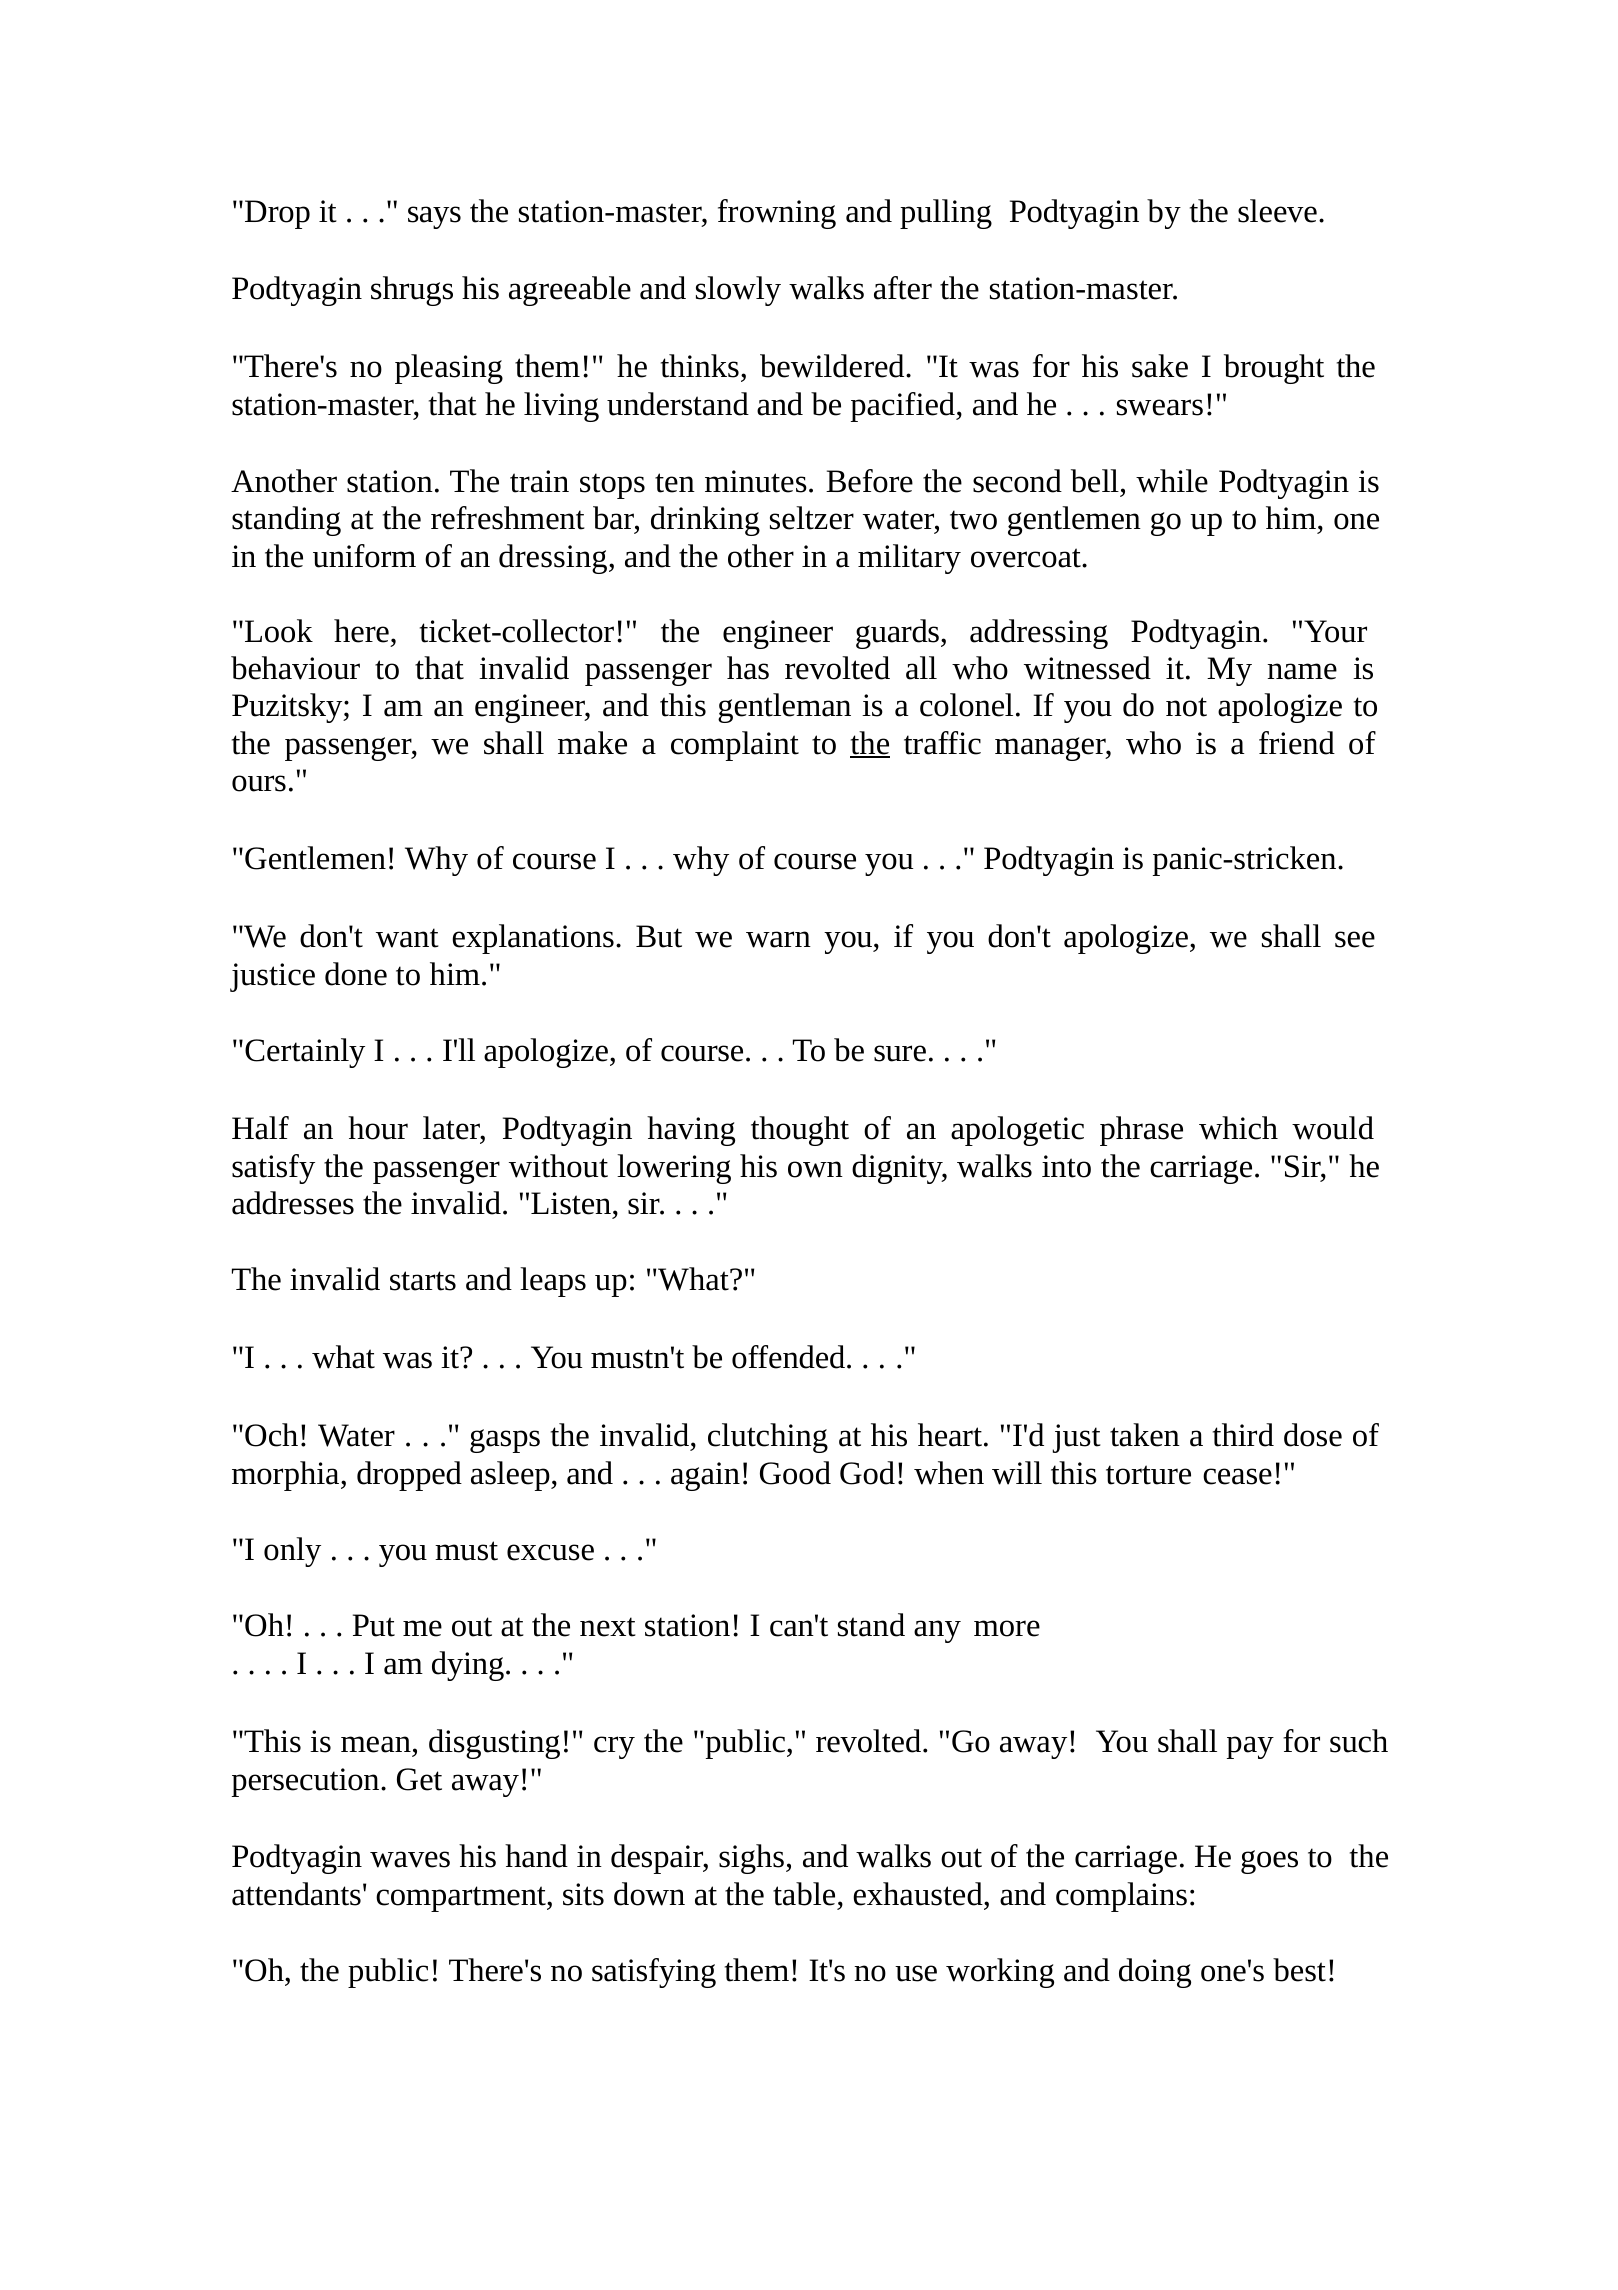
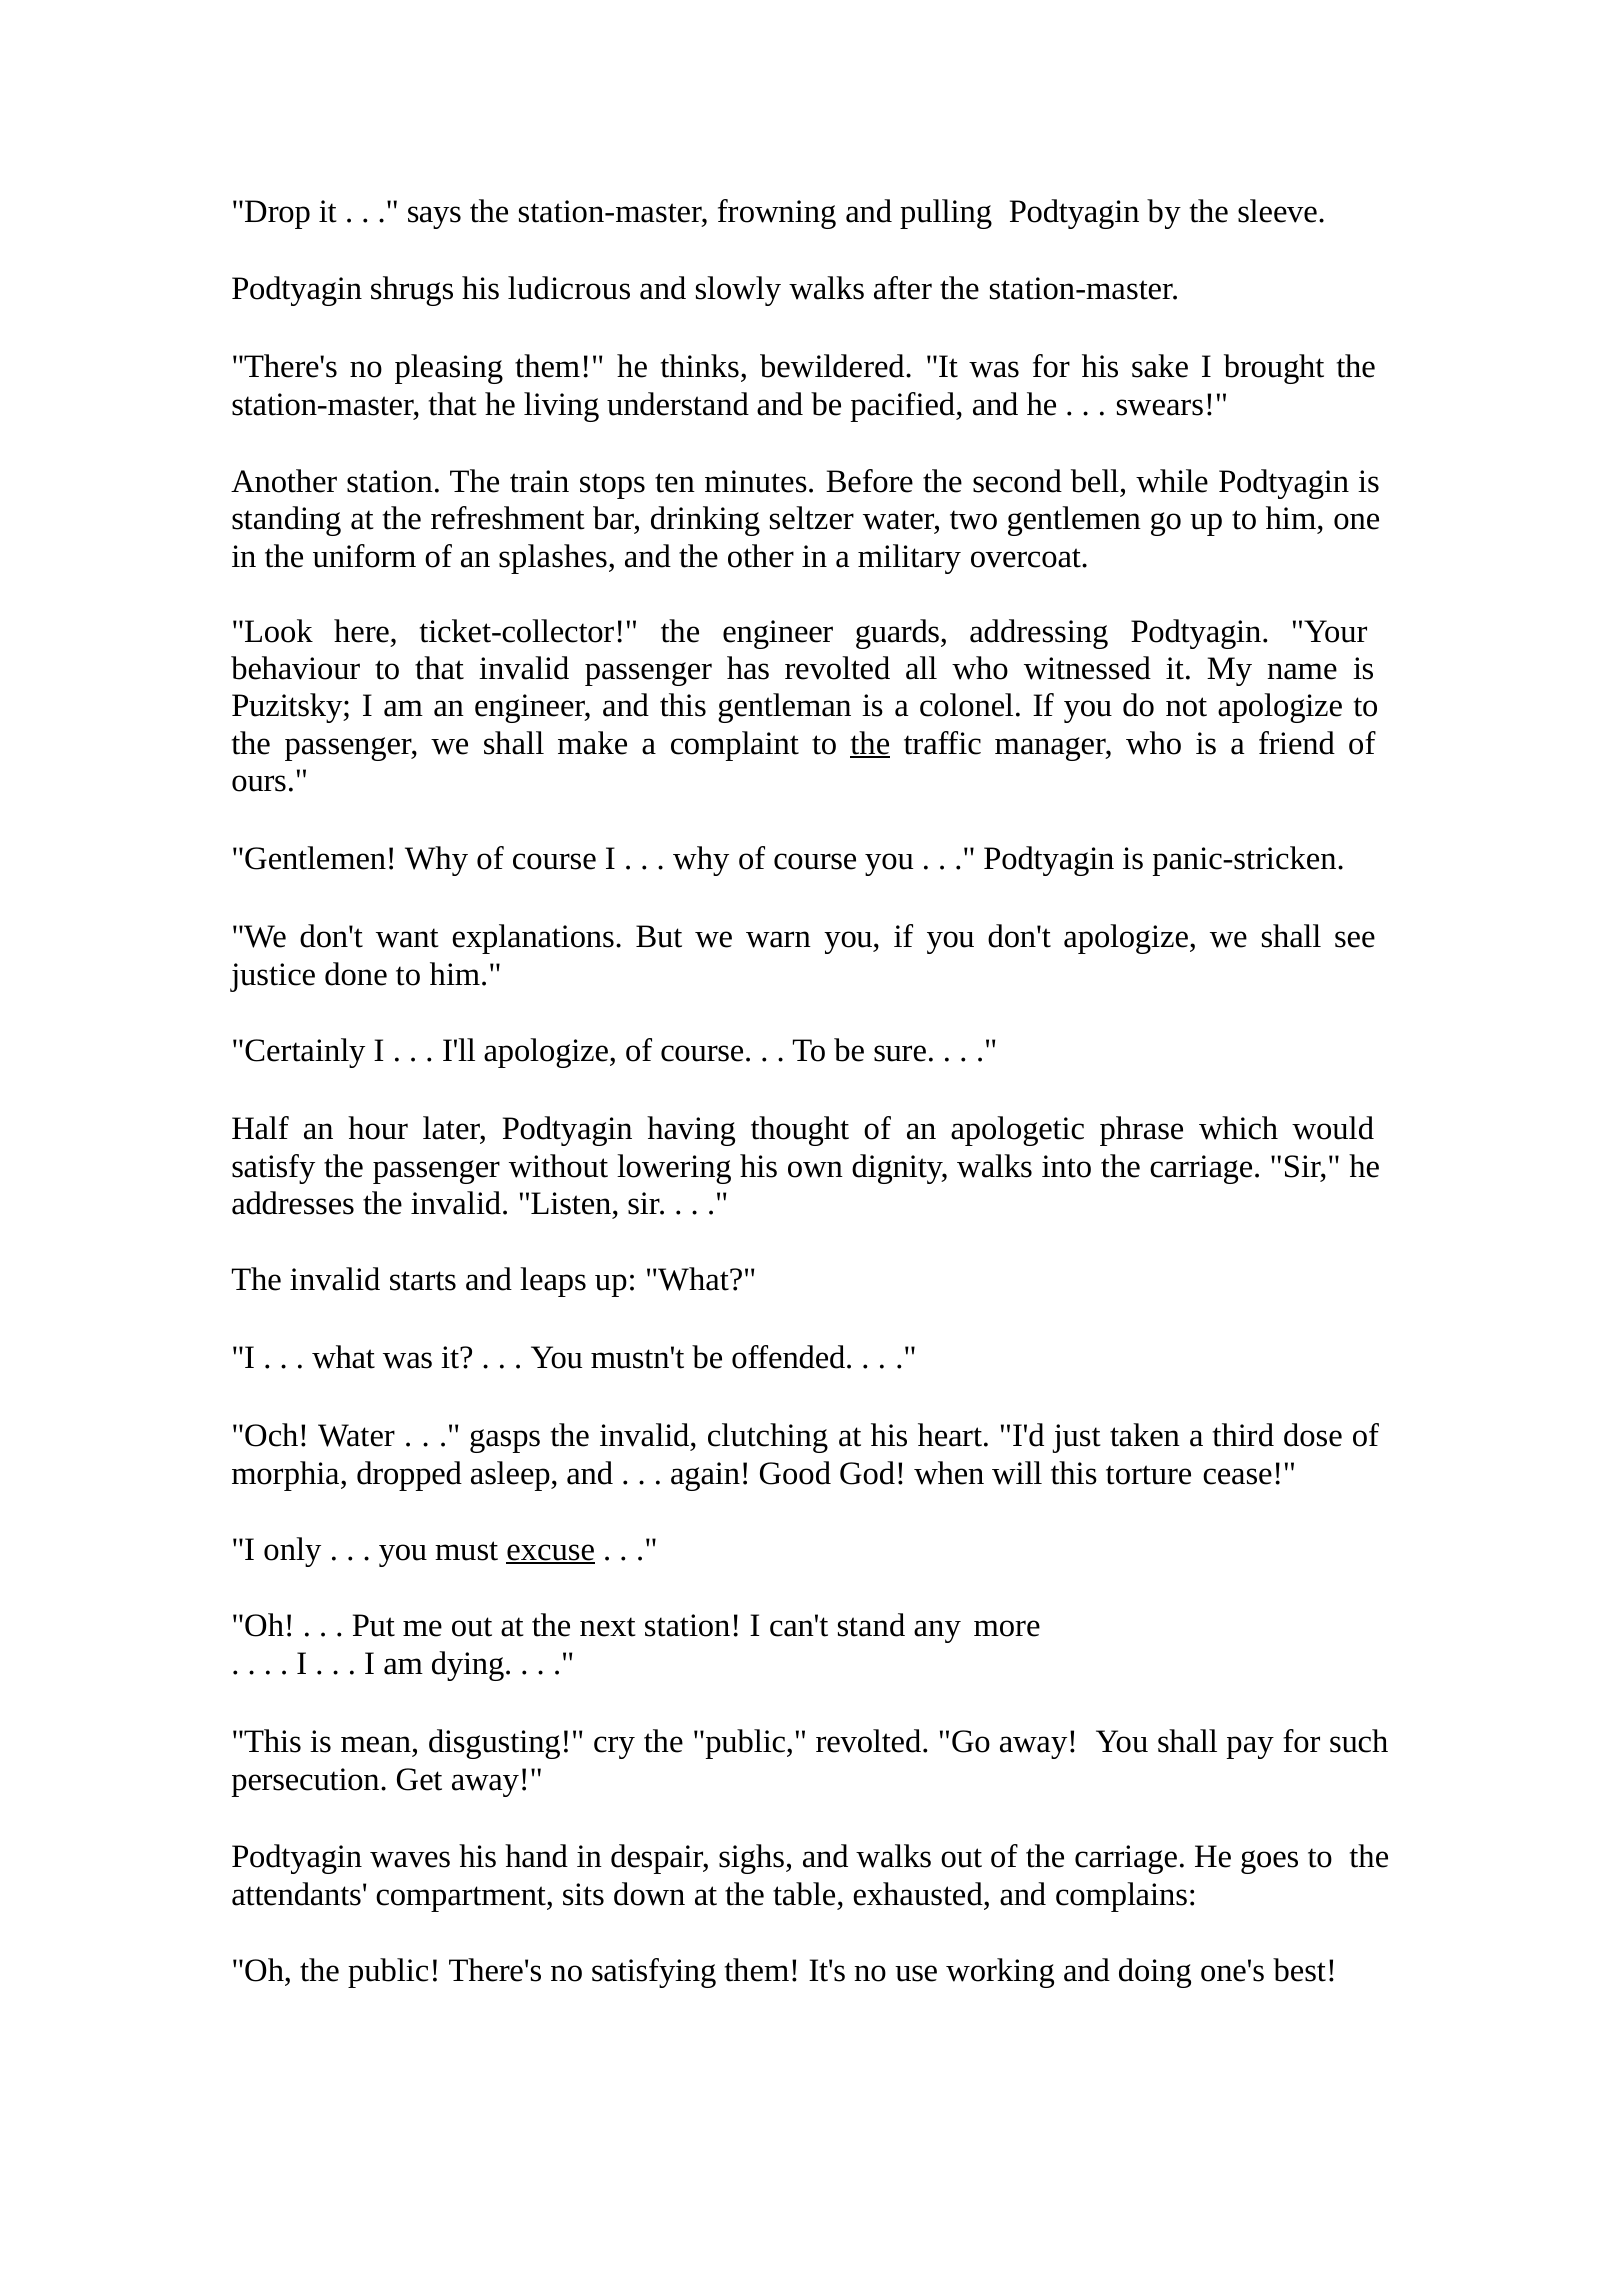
agreeable: agreeable -> ludicrous
dressing: dressing -> splashes
excuse underline: none -> present
